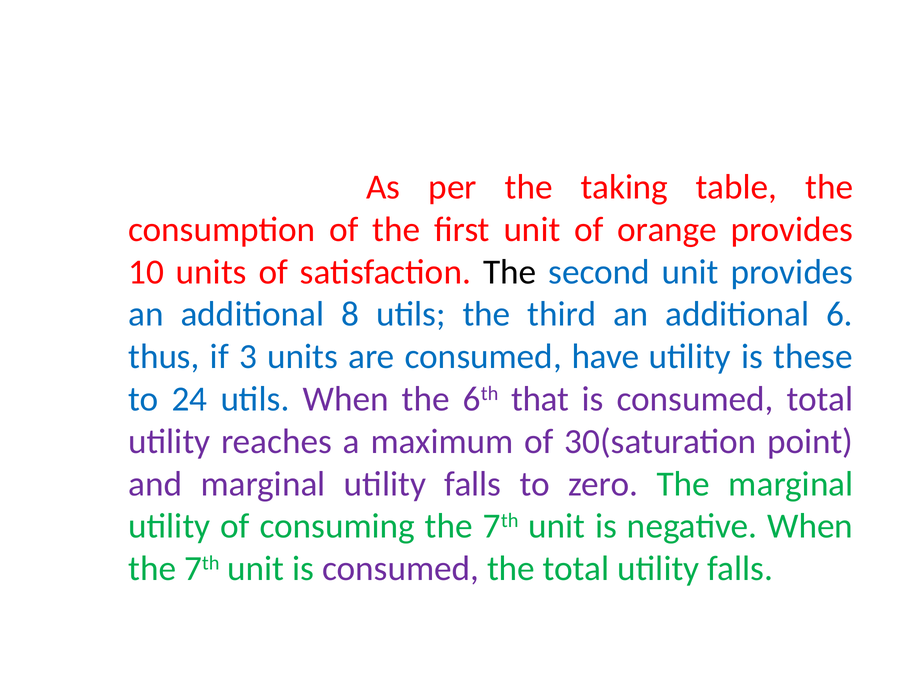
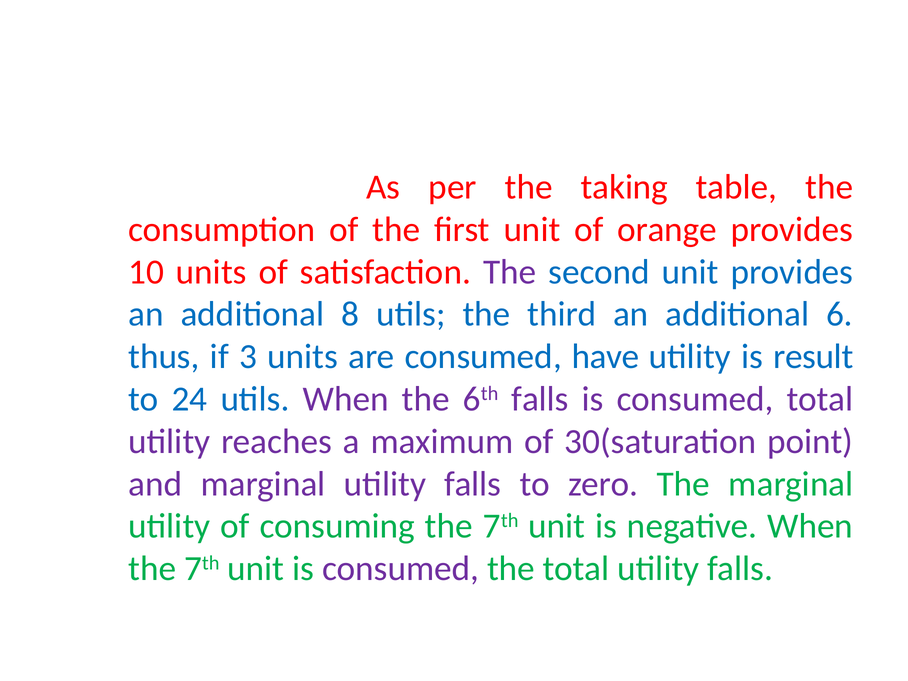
The at (510, 272) colour: black -> purple
these: these -> result
6th that: that -> falls
